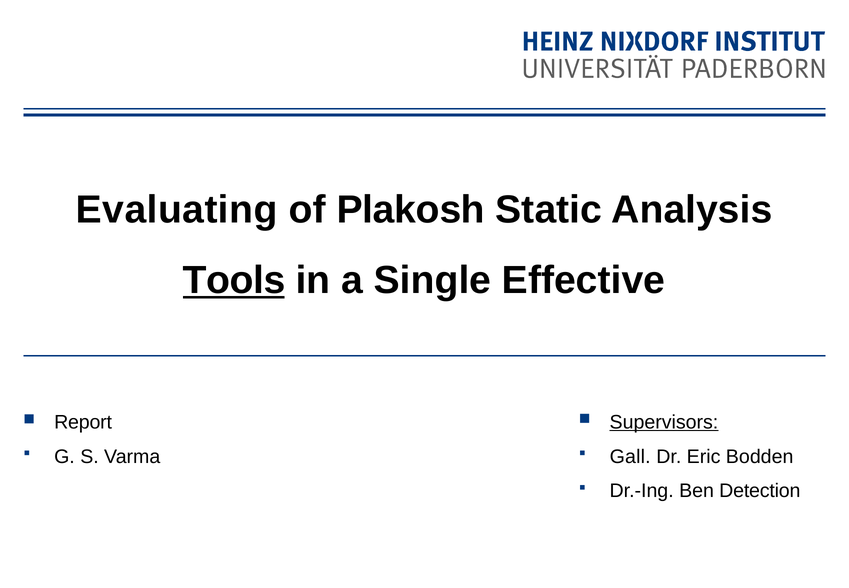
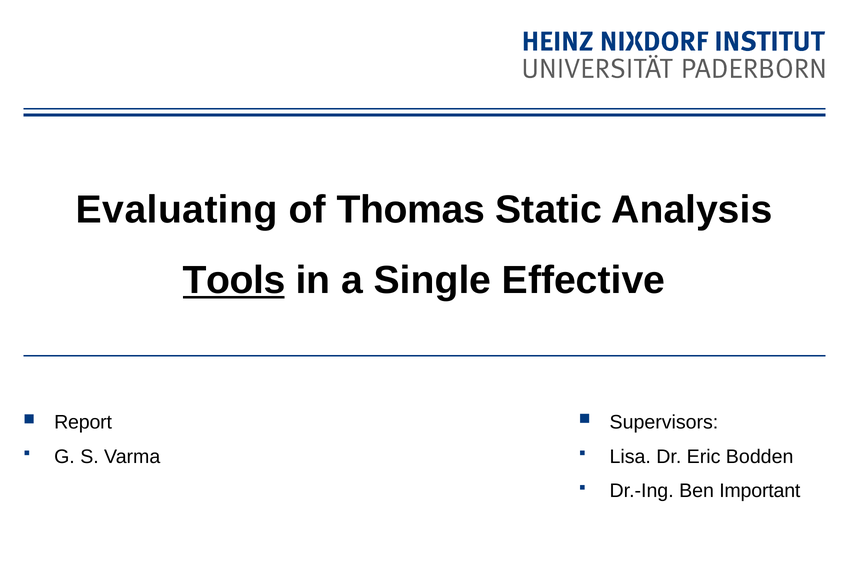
Plakosh: Plakosh -> Thomas
Supervisors underline: present -> none
Gall: Gall -> Lisa
Detection: Detection -> Important
